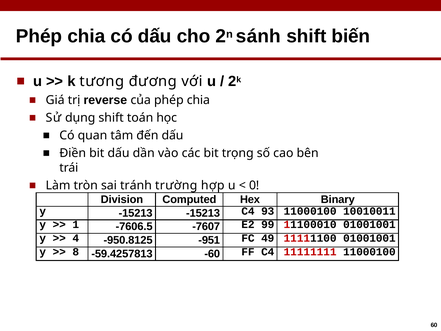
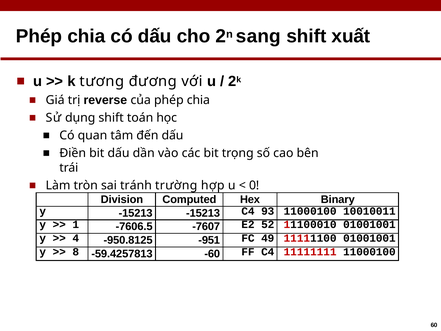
sánh: sánh -> sang
biến: biến -> xuất
99: 99 -> 52
